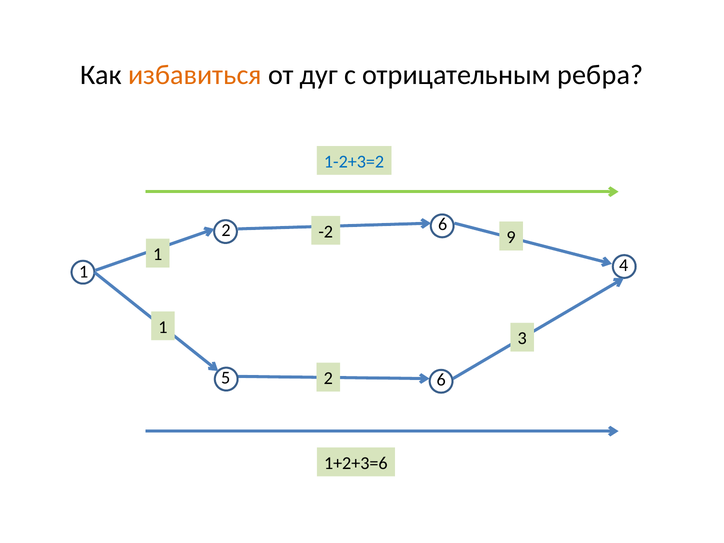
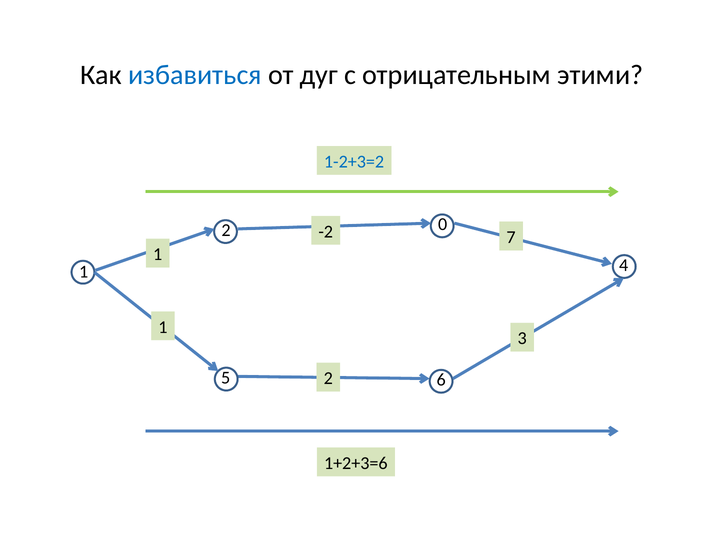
избавиться colour: orange -> blue
ребра: ребра -> этими
2 6: 6 -> 0
9: 9 -> 7
